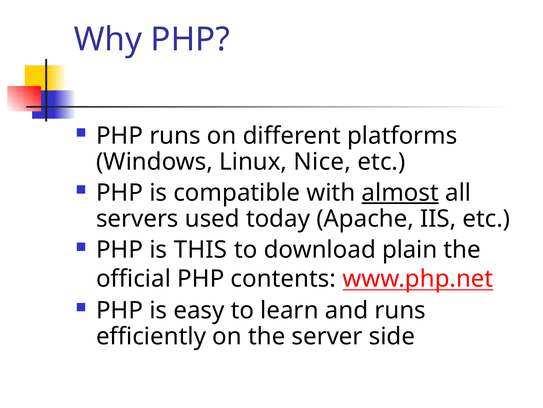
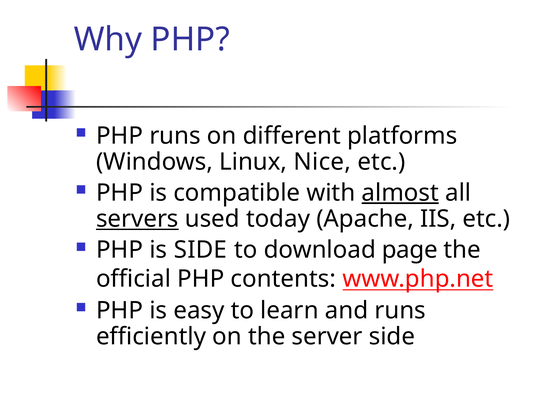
servers underline: none -> present
is THIS: THIS -> SIDE
plain: plain -> page
